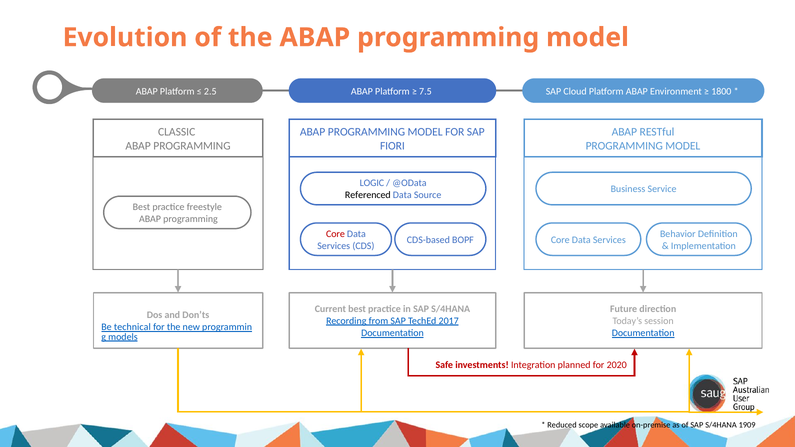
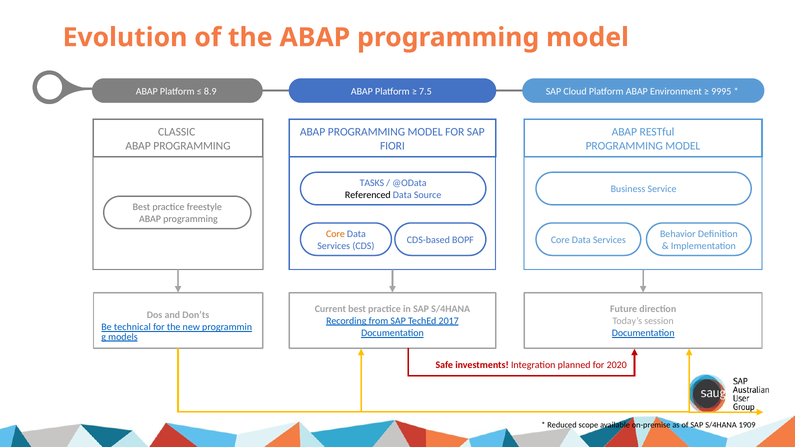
2.5: 2.5 -> 8.9
1800: 1800 -> 9995
LOGIC: LOGIC -> TASKS
Core at (335, 234) colour: red -> orange
